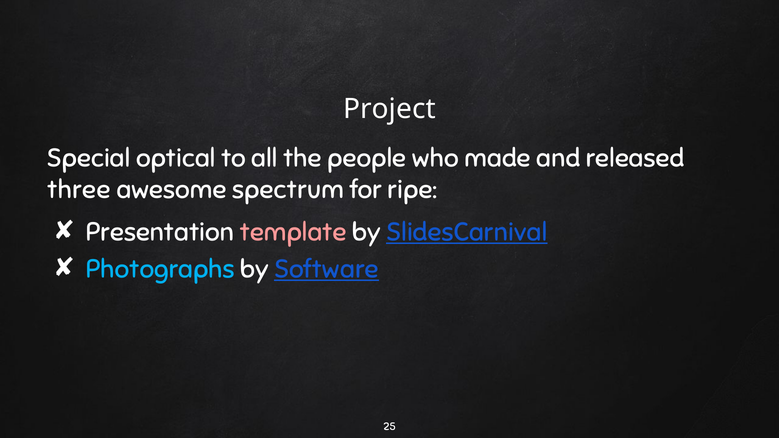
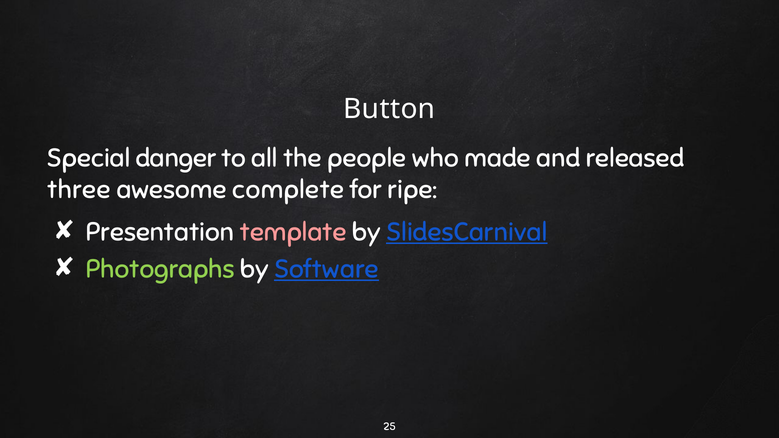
Project: Project -> Button
optical: optical -> danger
spectrum: spectrum -> complete
Photographs colour: light blue -> light green
